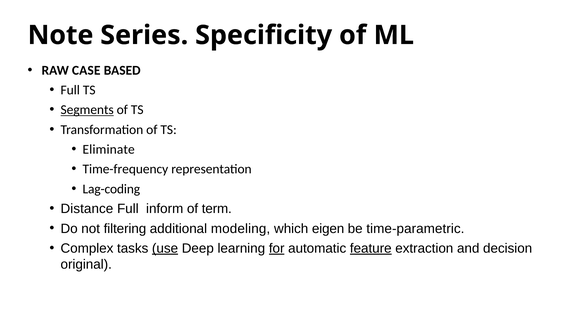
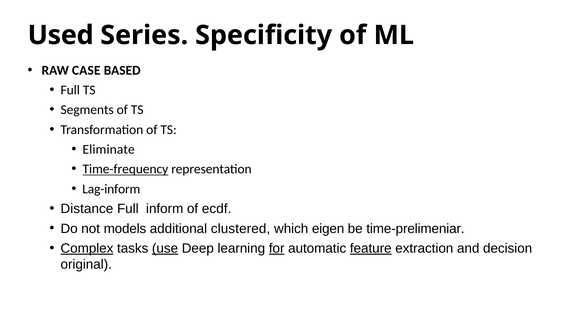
Note: Note -> Used
Segments underline: present -> none
Time-frequency underline: none -> present
Lag-coding: Lag-coding -> Lag-inform
term: term -> ecdf
filtering: filtering -> models
modeling: modeling -> clustered
time-parametric: time-parametric -> time-prelimeniar
Complex underline: none -> present
